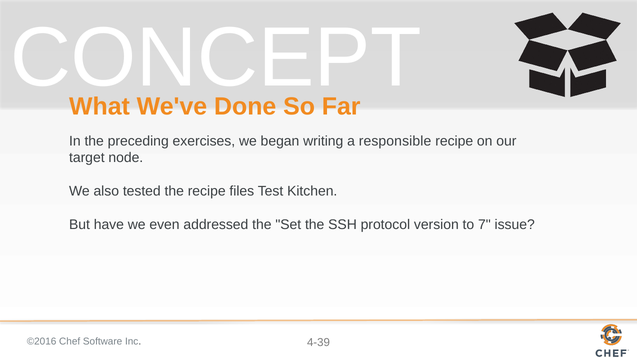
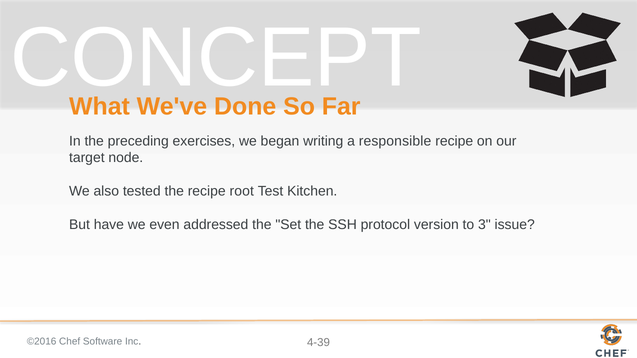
files: files -> root
7: 7 -> 3
